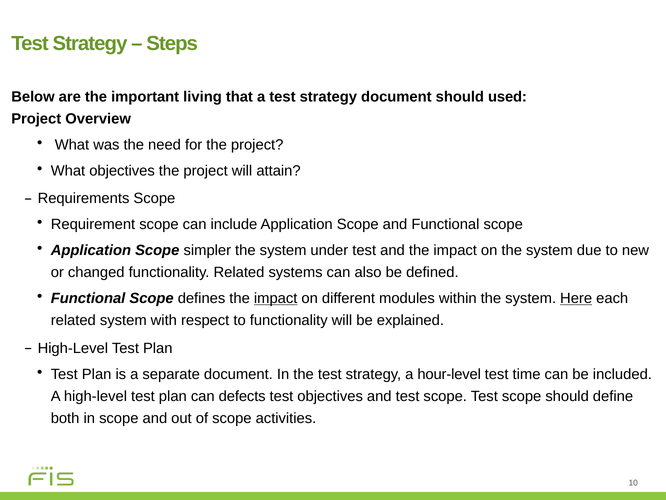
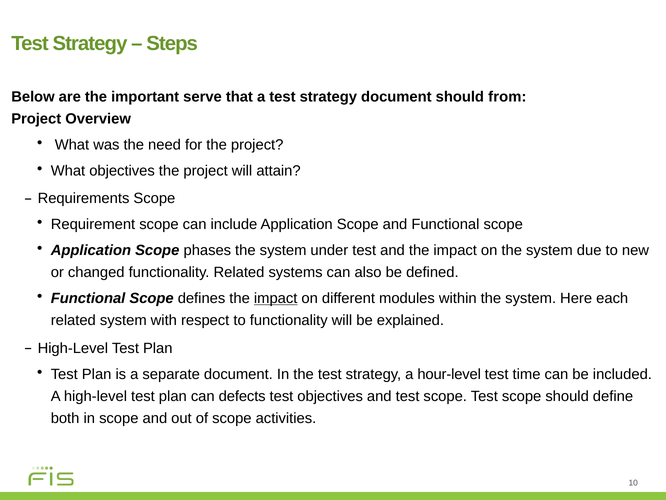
living: living -> serve
used: used -> from
simpler: simpler -> phases
Here underline: present -> none
